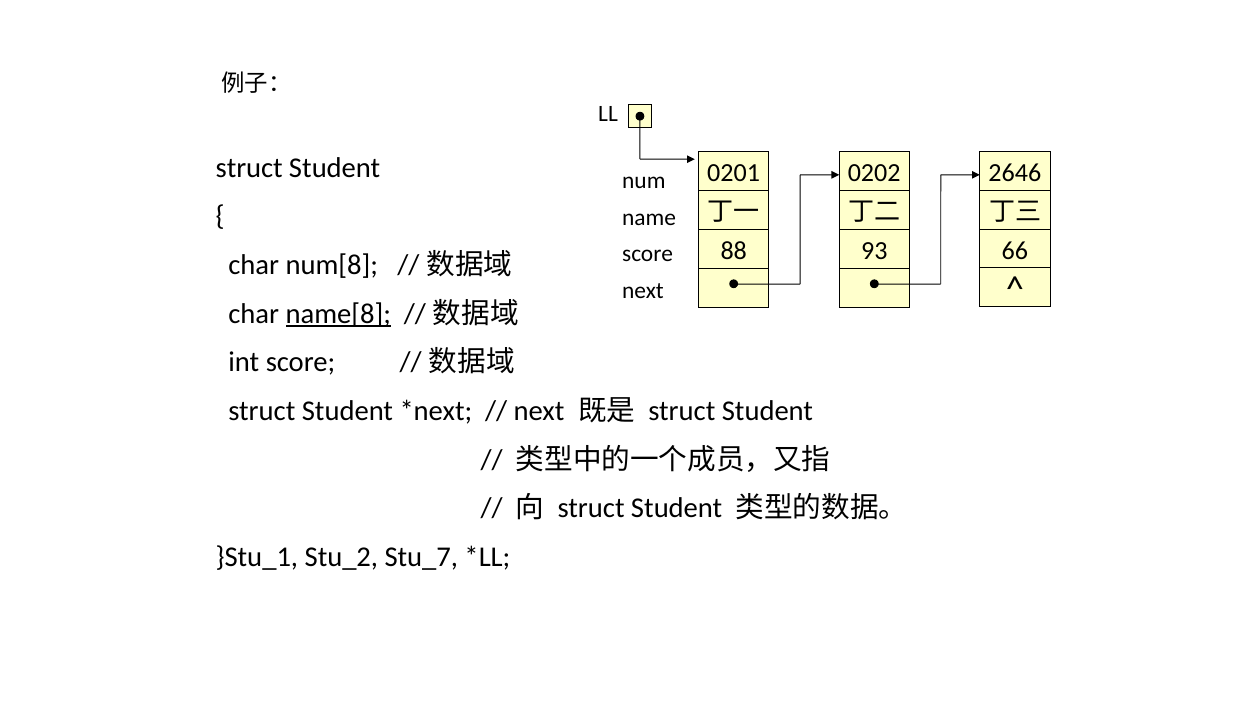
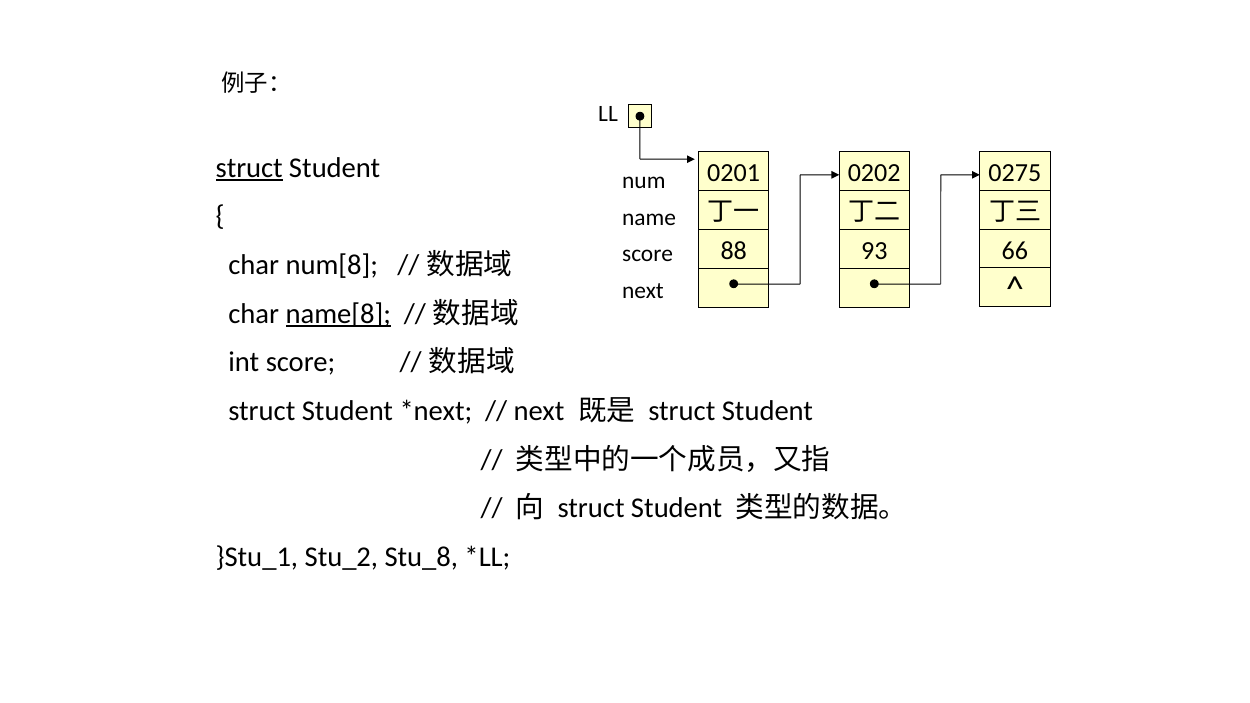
struct at (249, 168) underline: none -> present
2646: 2646 -> 0275
Stu_7: Stu_7 -> Stu_8
